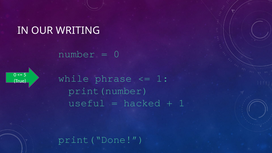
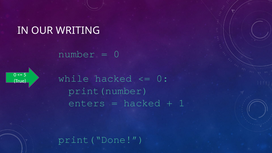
while phrase: phrase -> hacked
1 at (162, 78): 1 -> 0
useful: useful -> enters
